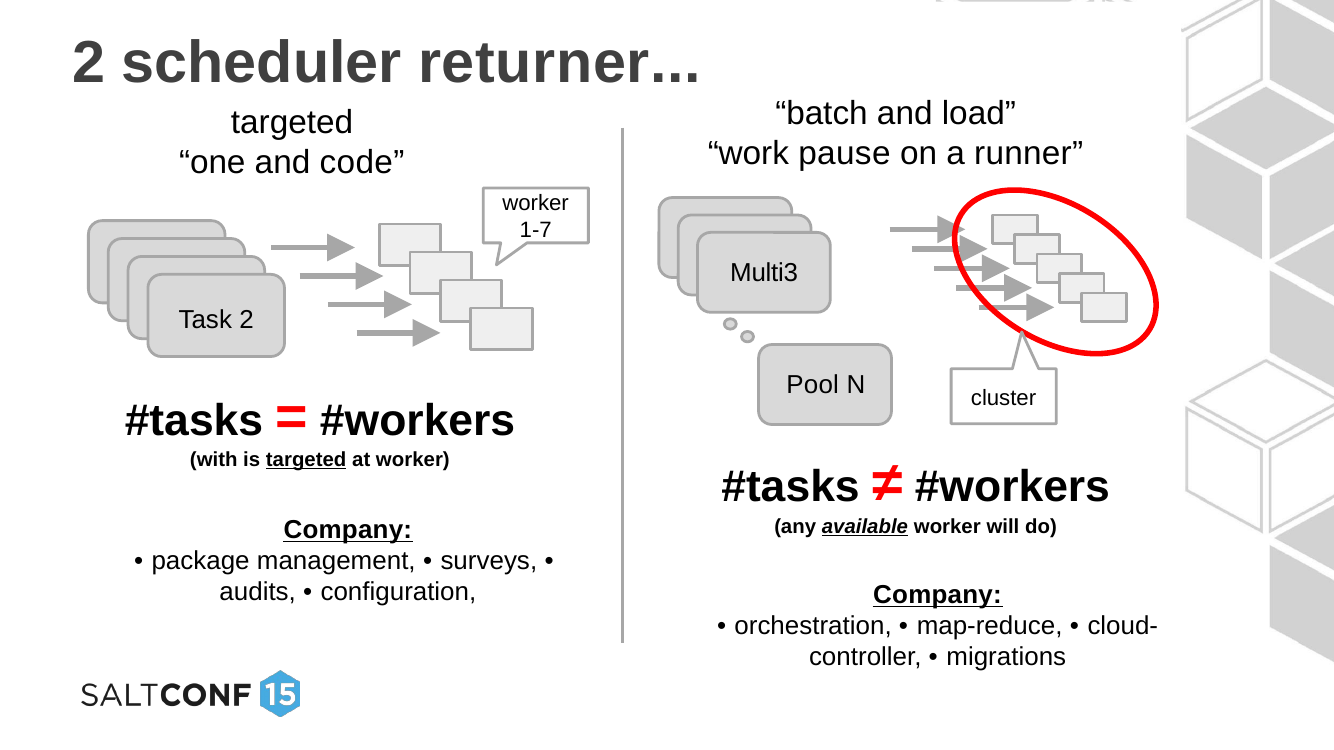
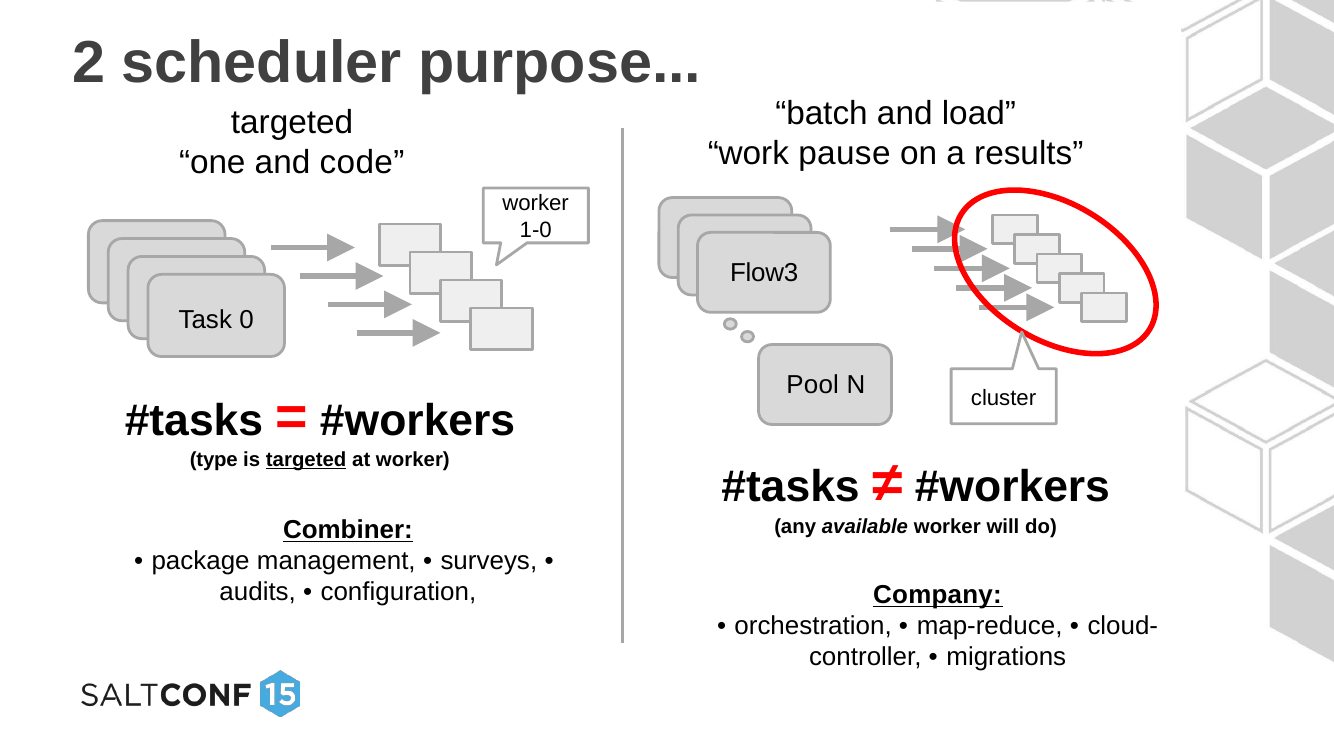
returner: returner -> purpose
runner: runner -> results
1-7: 1-7 -> 1-0
Multi3: Multi3 -> Flow3
Task 2: 2 -> 0
with: with -> type
available underline: present -> none
Company at (348, 530): Company -> Combiner
